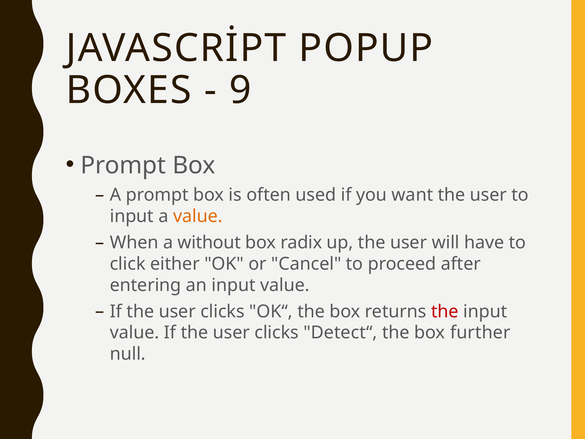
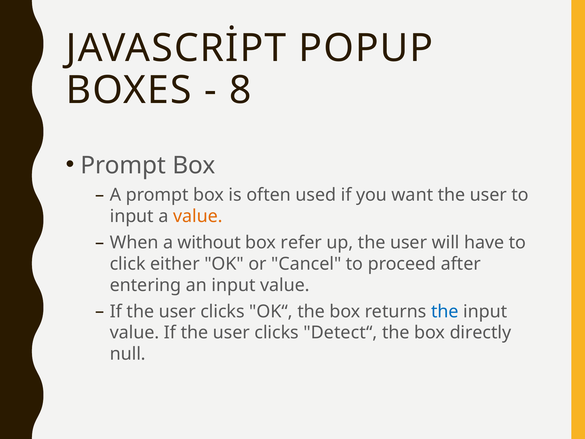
9: 9 -> 8
radix: radix -> refer
the at (445, 311) colour: red -> blue
further: further -> directly
